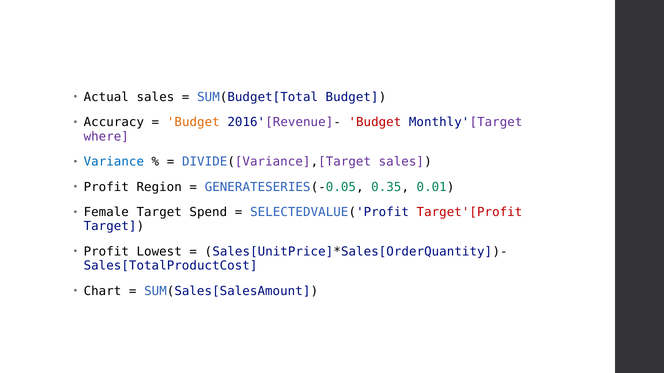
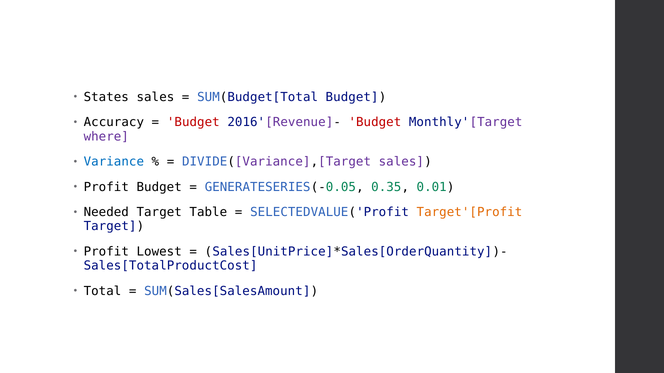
Actual: Actual -> States
Budget at (193, 122) colour: orange -> red
Profit Region: Region -> Budget
Female: Female -> Needed
Spend: Spend -> Table
Target'[Profit colour: red -> orange
Chart: Chart -> Total
